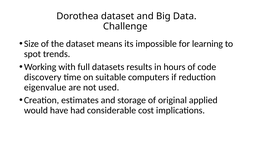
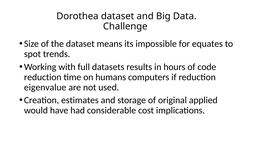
learning: learning -> equates
discovery at (43, 77): discovery -> reduction
suitable: suitable -> humans
